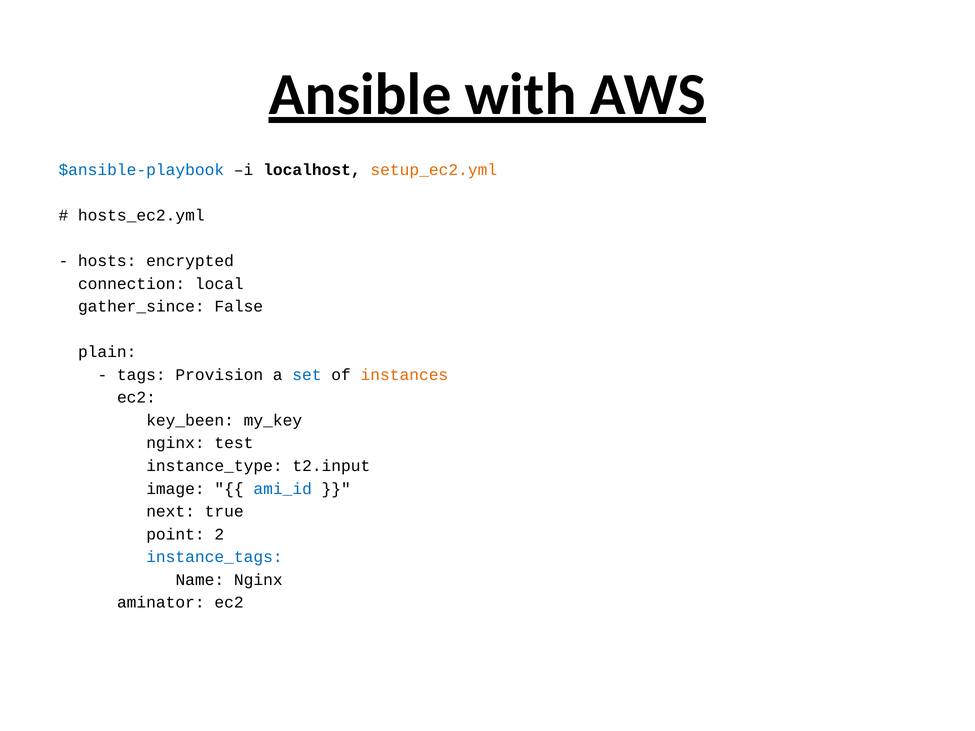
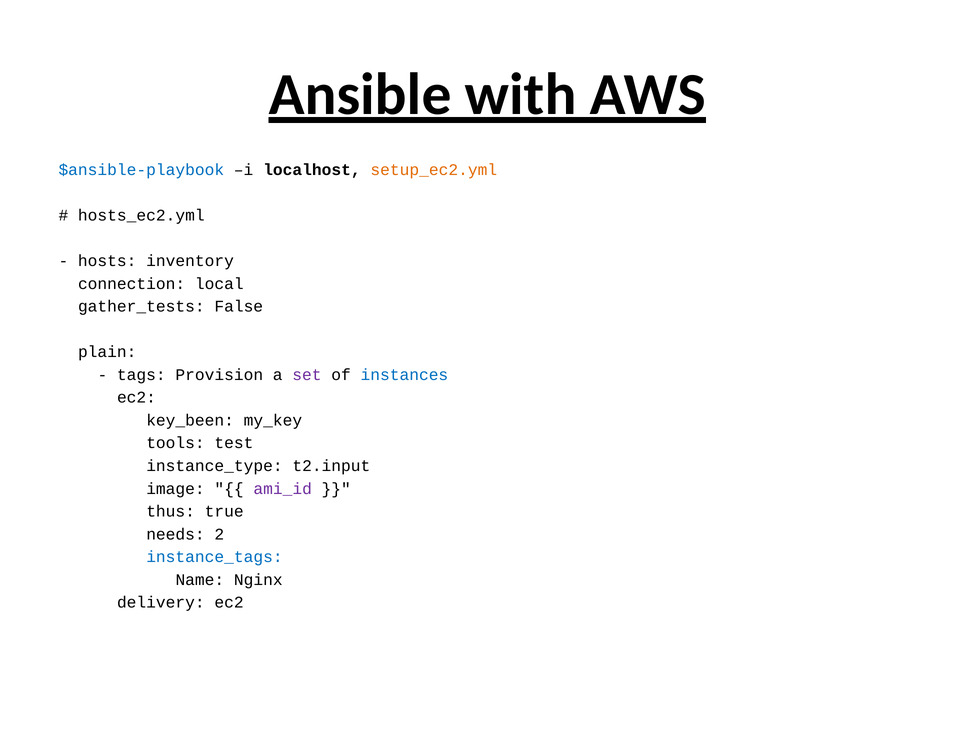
encrypted: encrypted -> inventory
gather_since: gather_since -> gather_tests
set colour: blue -> purple
instances colour: orange -> blue
nginx at (175, 443): nginx -> tools
ami_id colour: blue -> purple
next: next -> thus
point: point -> needs
aminator: aminator -> delivery
